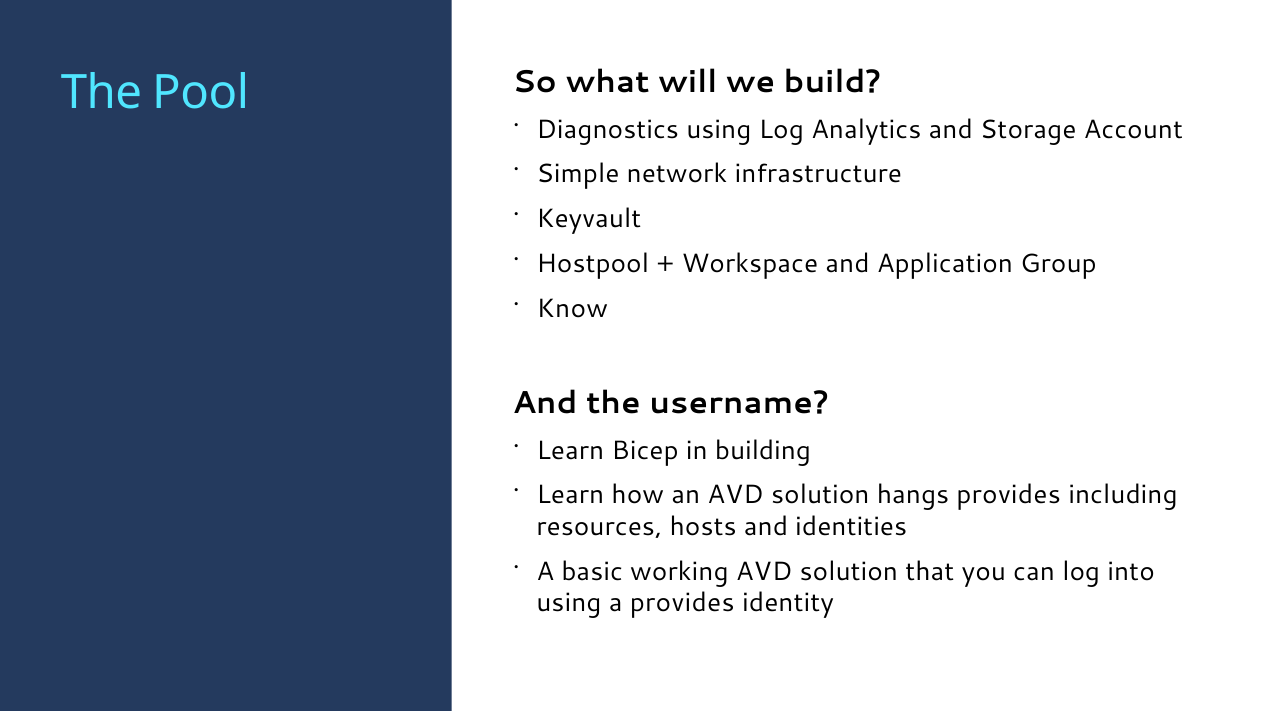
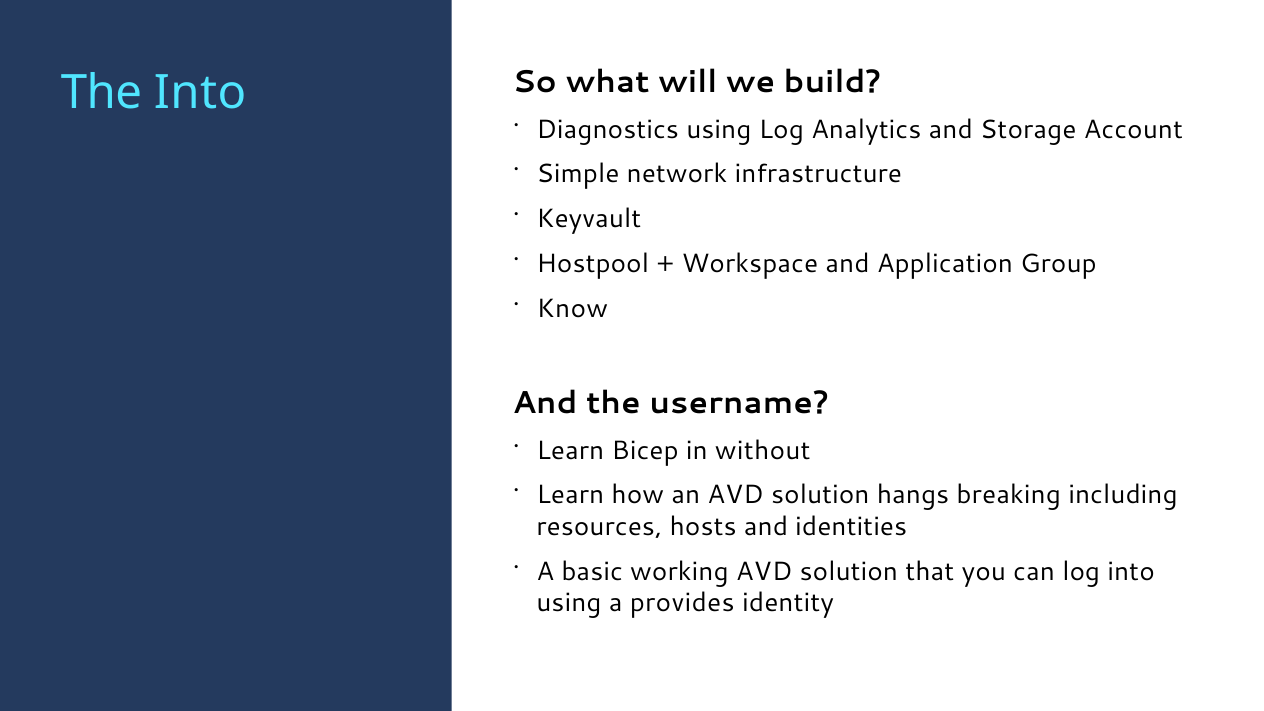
The Pool: Pool -> Into
building: building -> without
hangs provides: provides -> breaking
